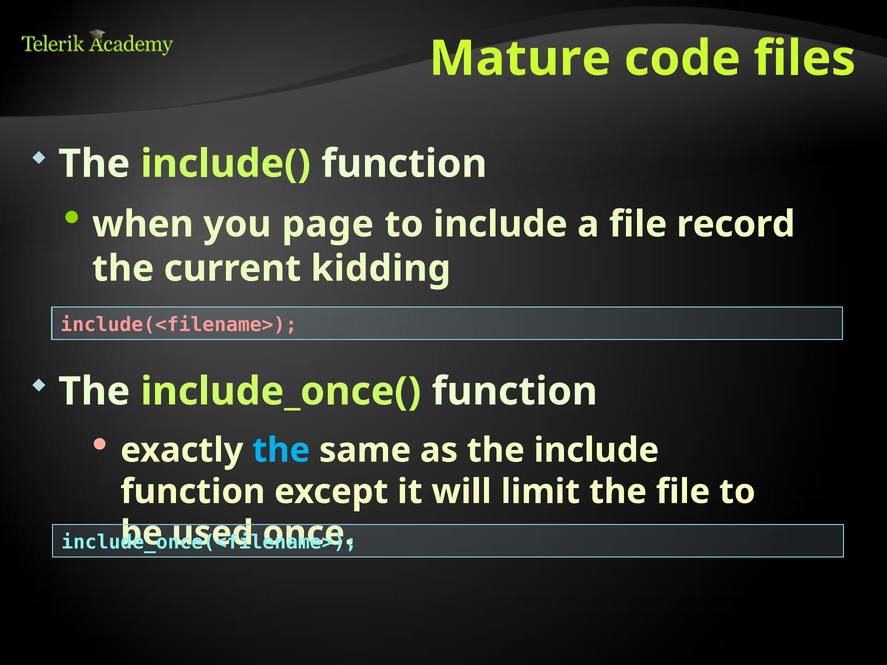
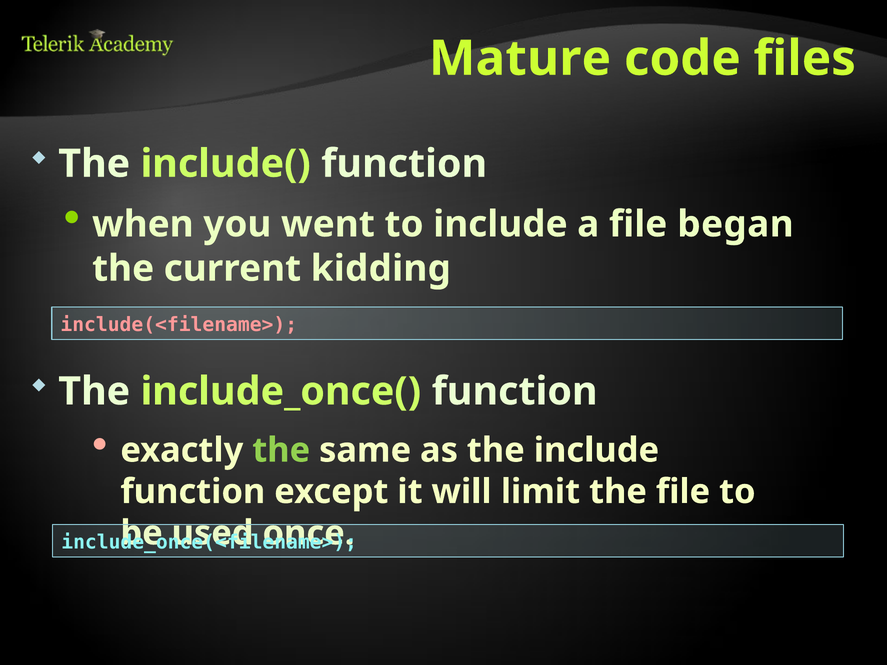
page: page -> went
record: record -> began
the at (281, 450) colour: light blue -> light green
